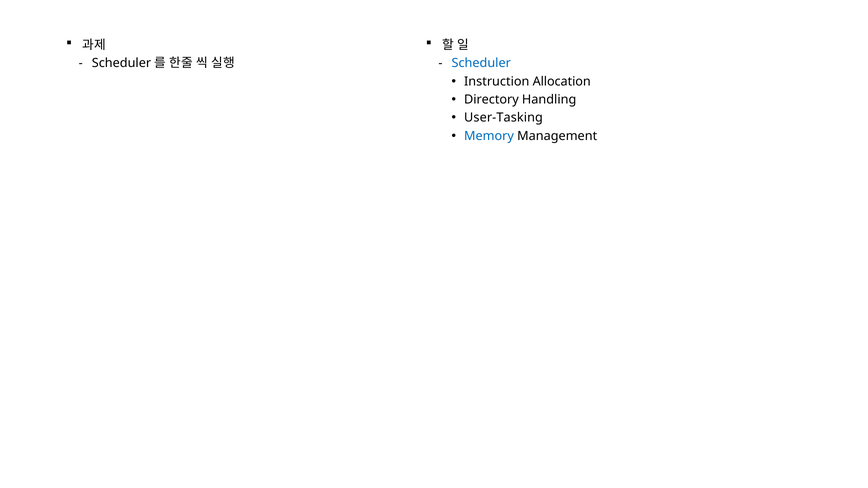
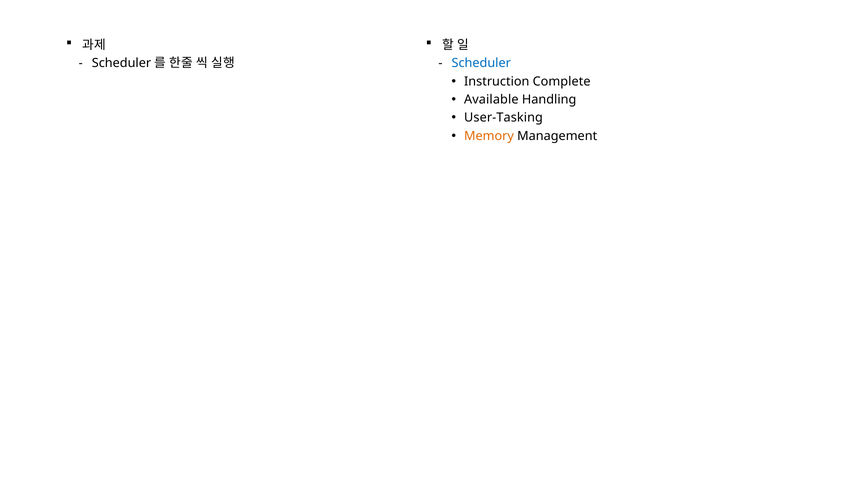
Allocation: Allocation -> Complete
Directory: Directory -> Available
Memory colour: blue -> orange
